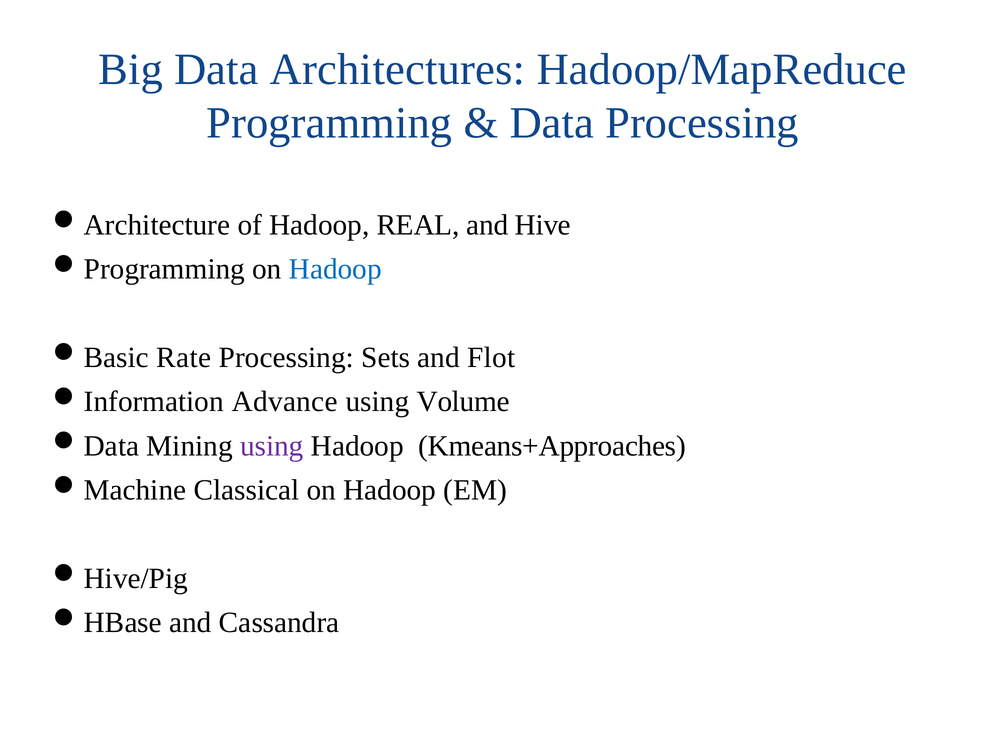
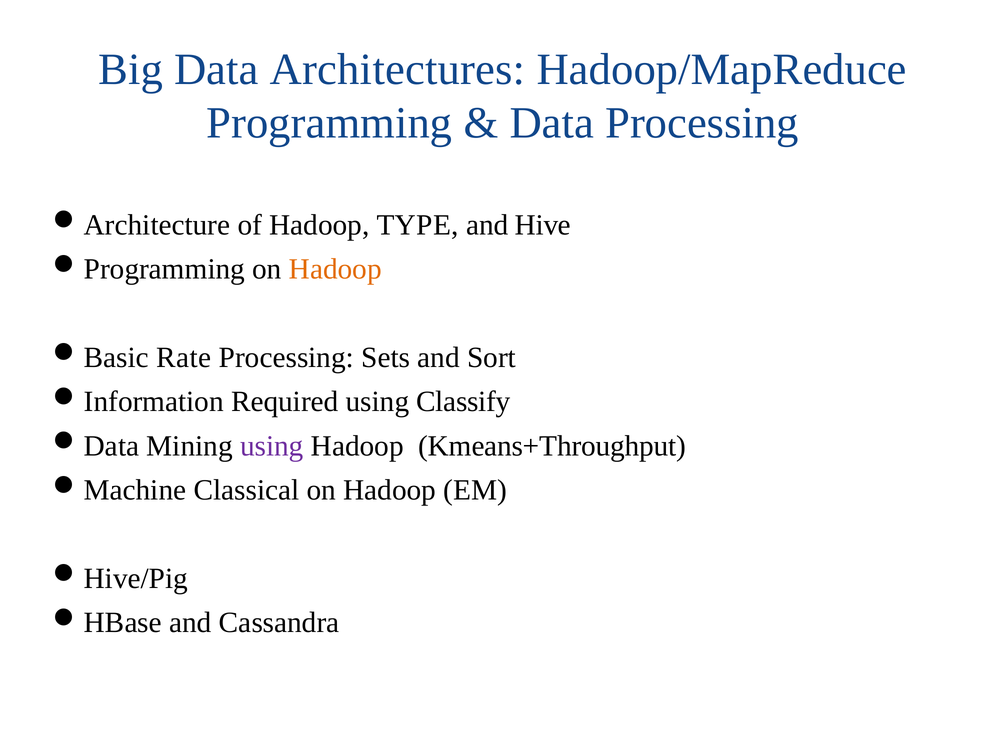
REAL: REAL -> TYPE
Hadoop at (335, 269) colour: blue -> orange
Flot: Flot -> Sort
Advance: Advance -> Required
Volume: Volume -> Classify
Kmeans+Approaches: Kmeans+Approaches -> Kmeans+Throughput
